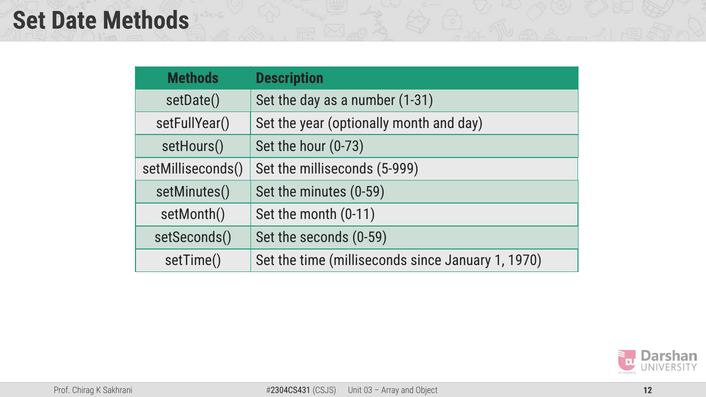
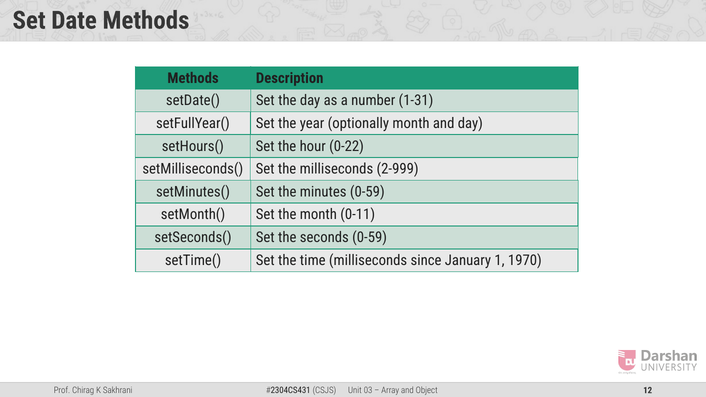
0-73: 0-73 -> 0-22
5-999: 5-999 -> 2-999
